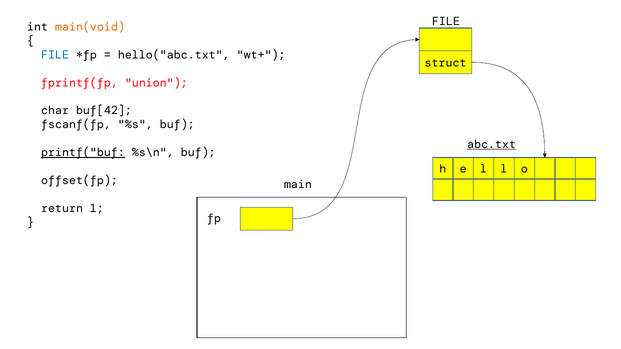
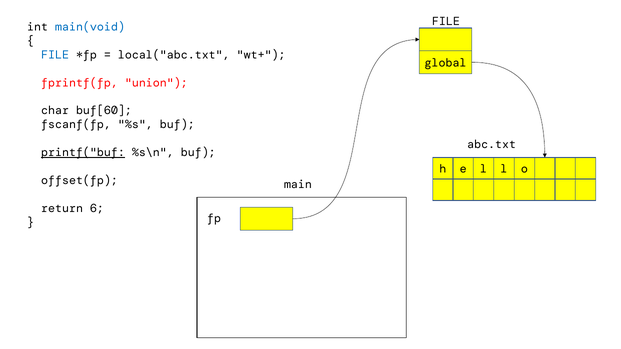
main(void colour: orange -> blue
hello("abc.txt: hello("abc.txt -> local("abc.txt
struct: struct -> global
buf[42: buf[42 -> buf[60
abc.txt underline: present -> none
1: 1 -> 6
